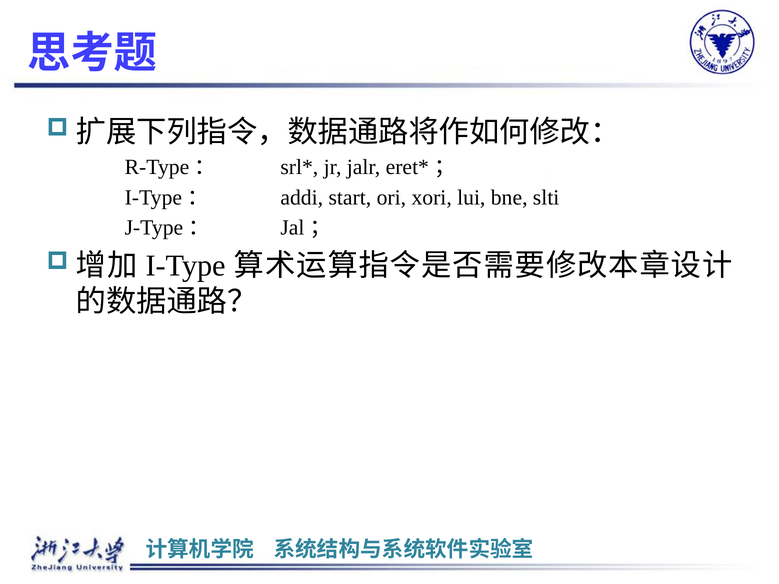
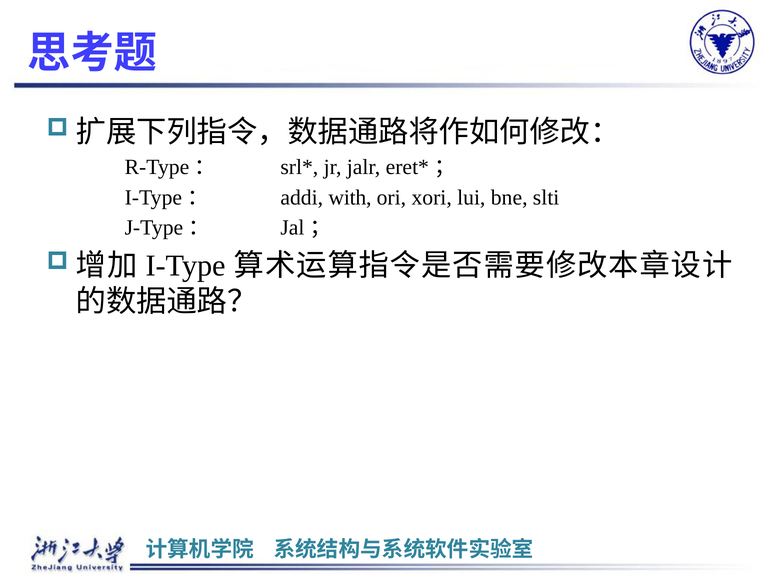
start: start -> with
